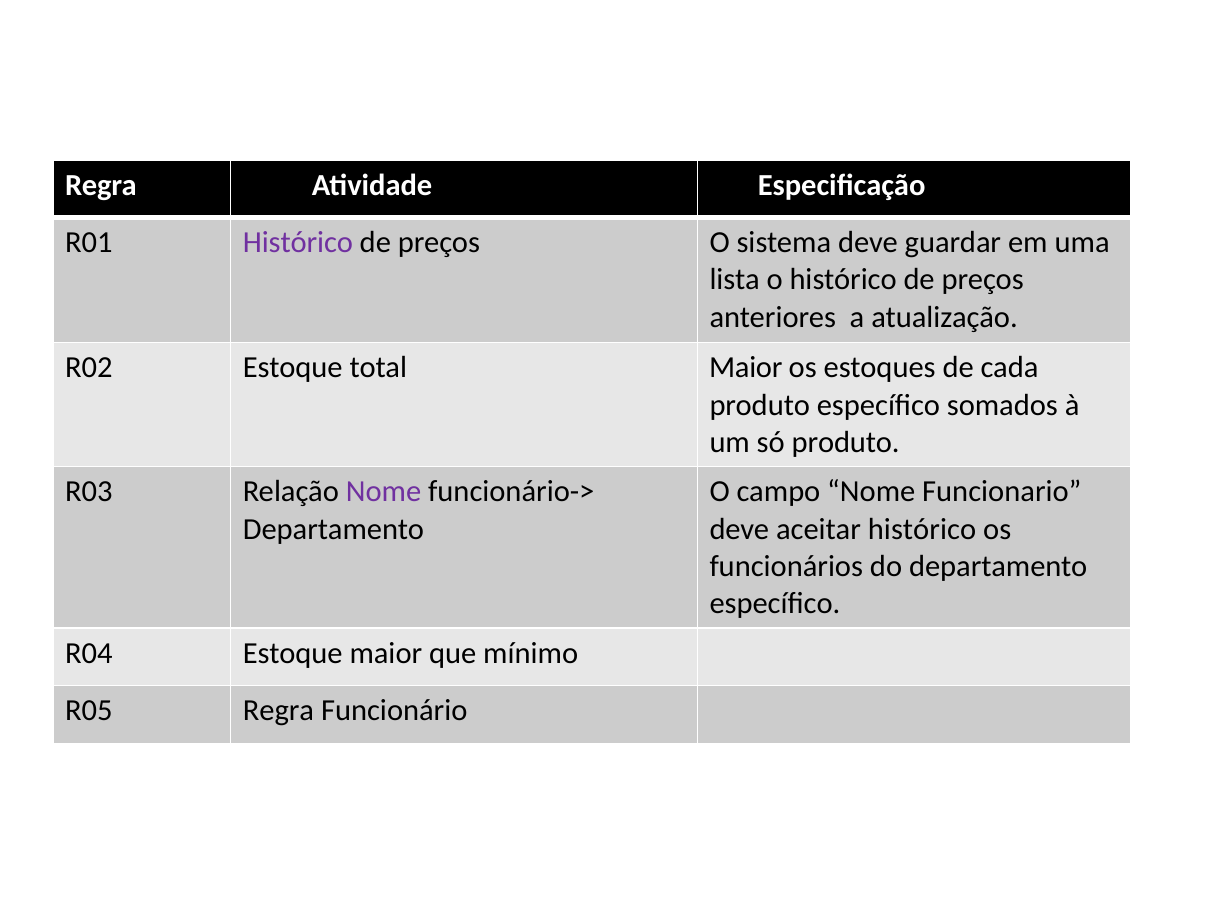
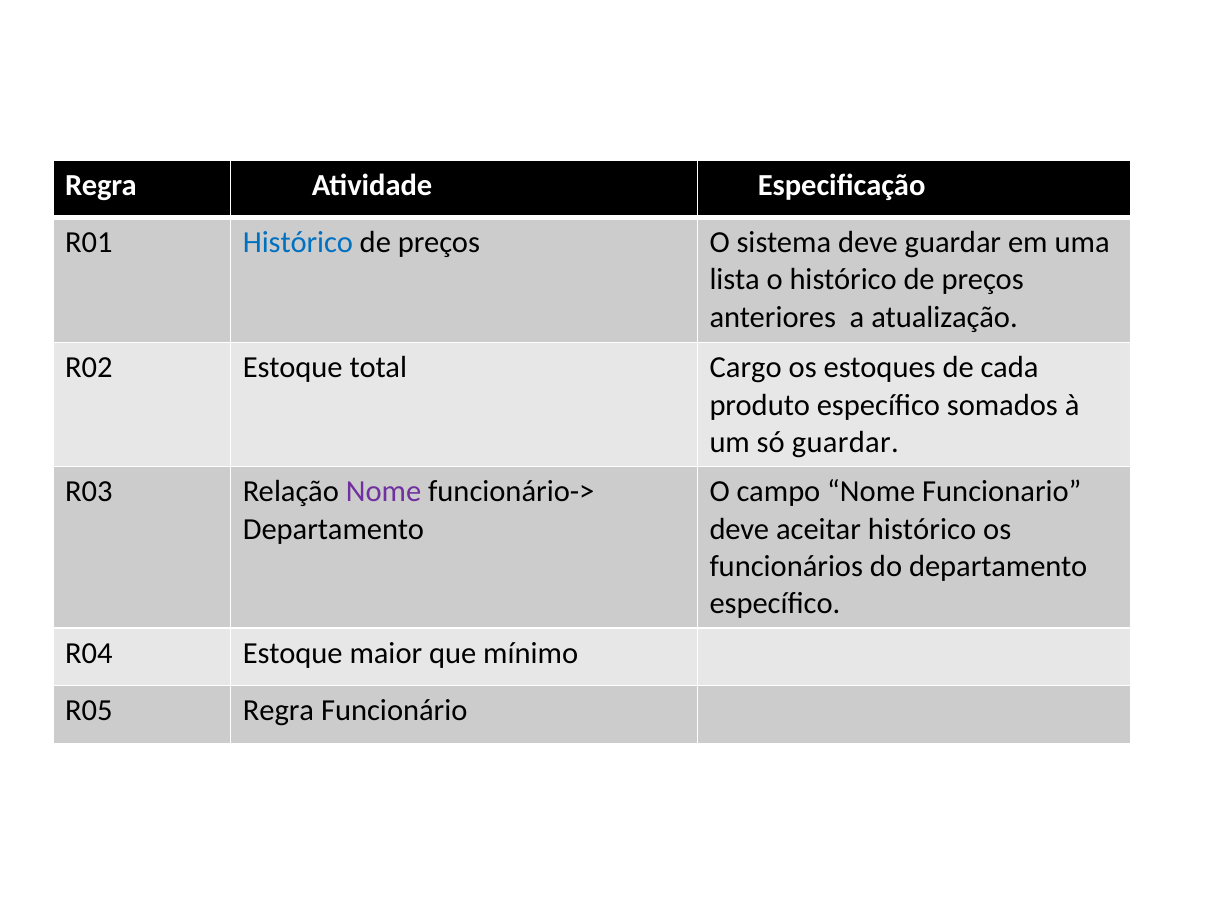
Histórico at (298, 243) colour: purple -> blue
total Maior: Maior -> Cargo
só produto: produto -> guardar
